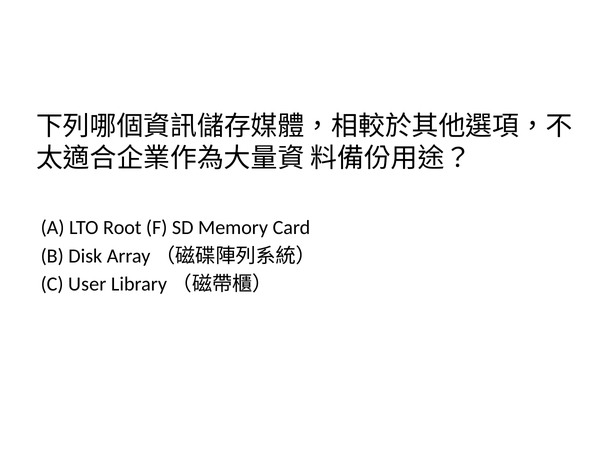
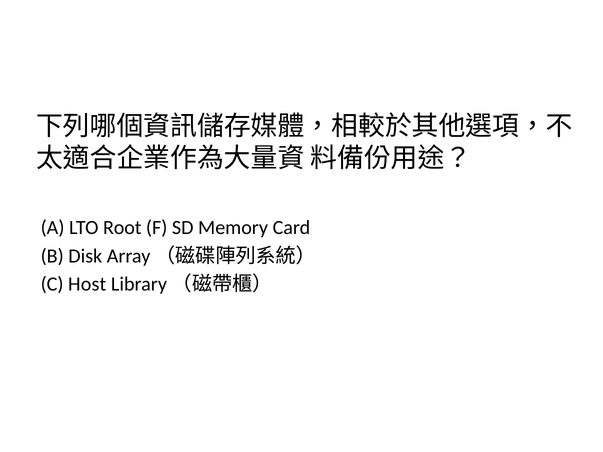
User: User -> Host
